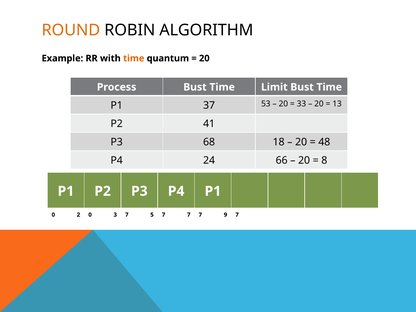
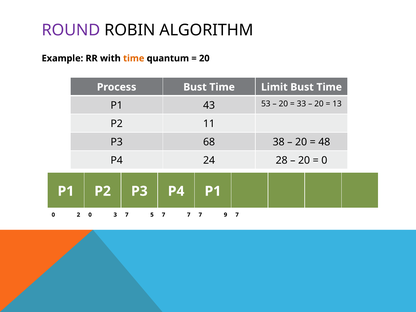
ROUND colour: orange -> purple
37: 37 -> 43
41: 41 -> 11
18: 18 -> 38
66: 66 -> 28
8 at (324, 160): 8 -> 0
